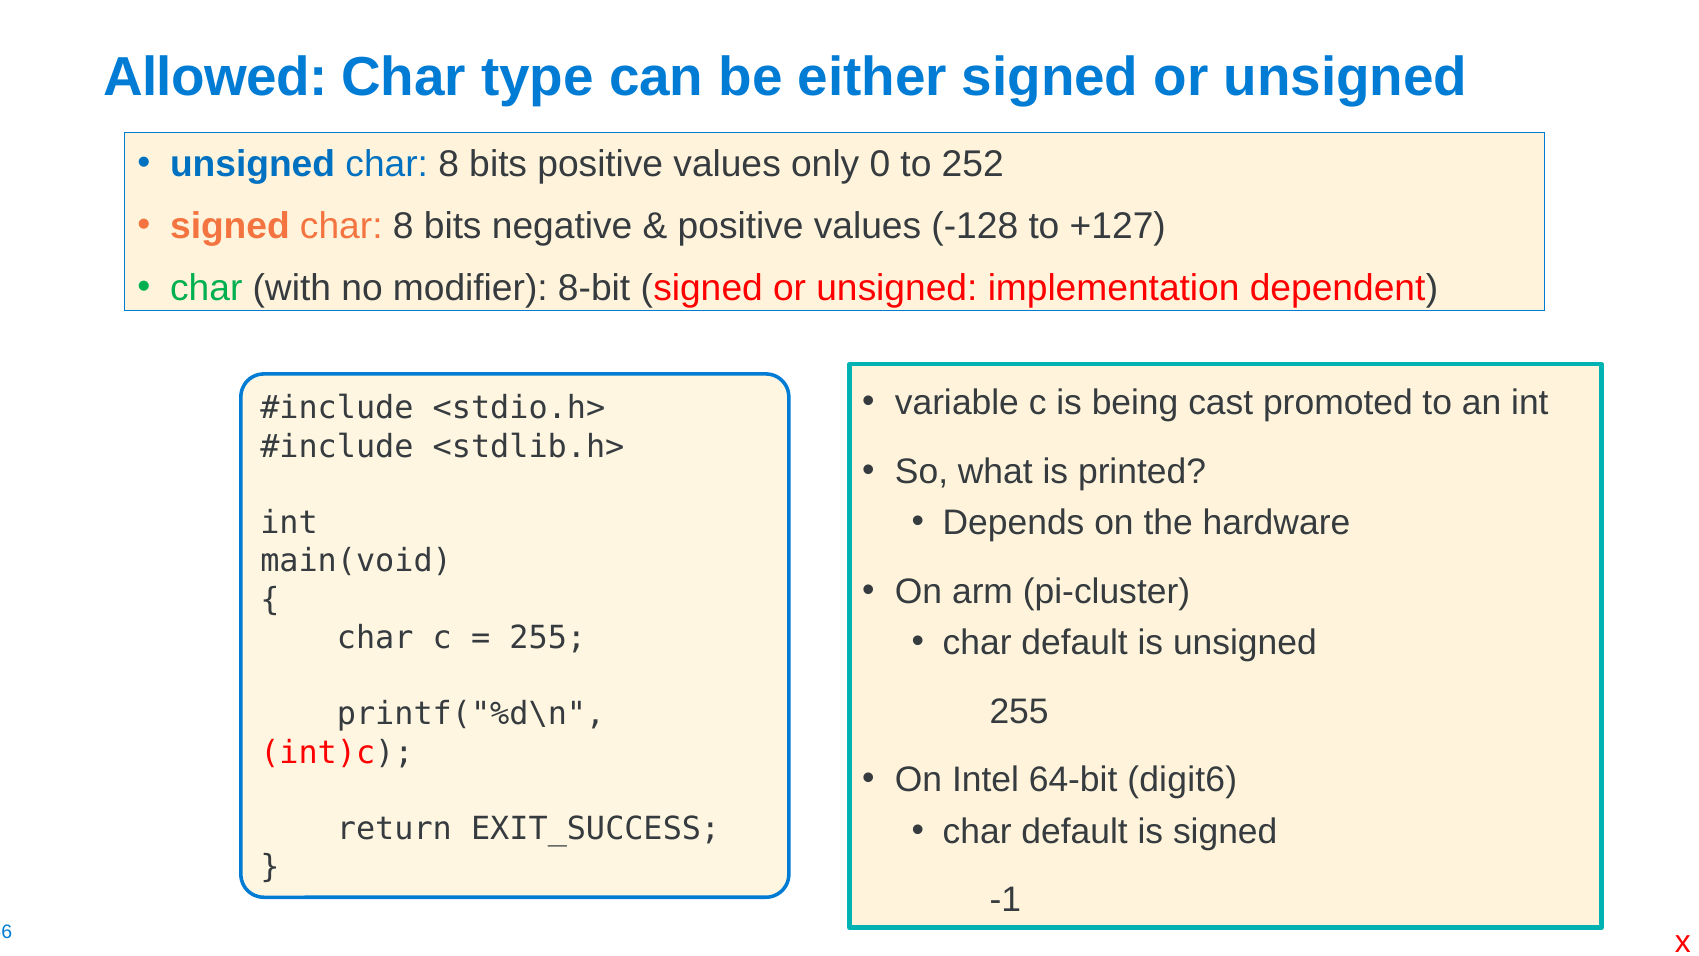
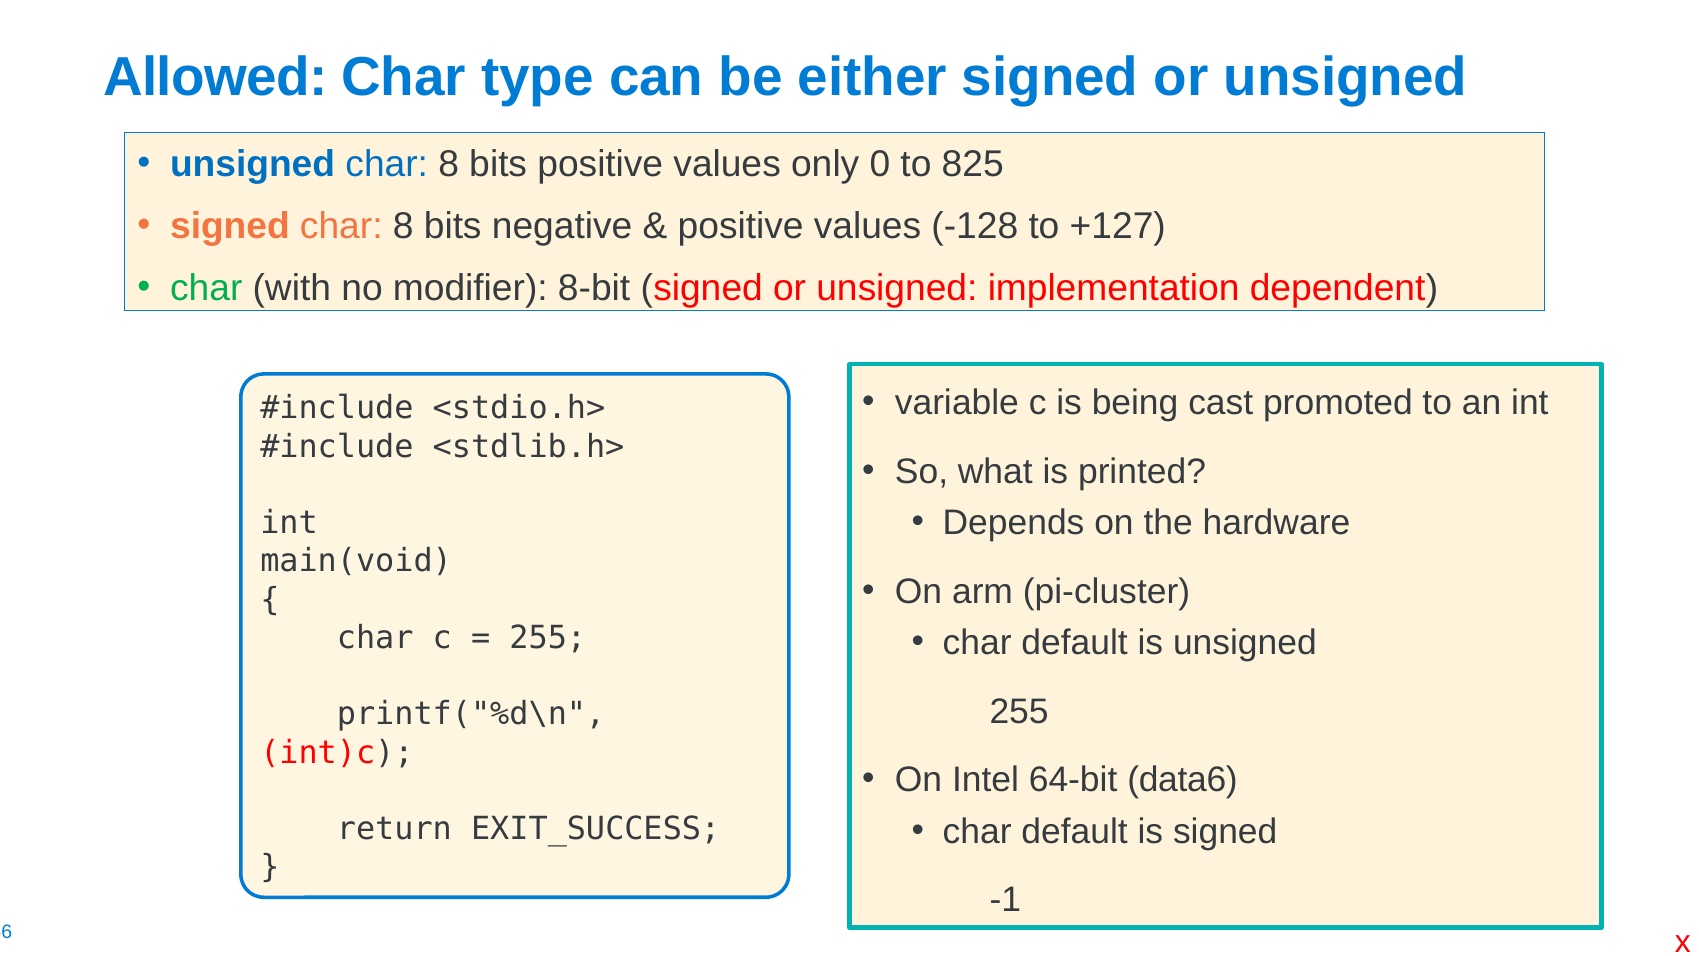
252: 252 -> 825
digit6: digit6 -> data6
